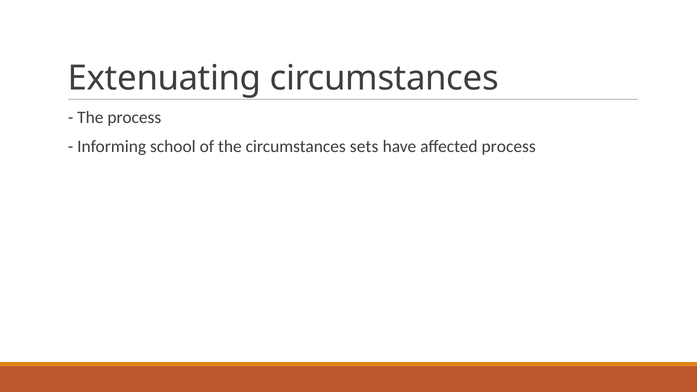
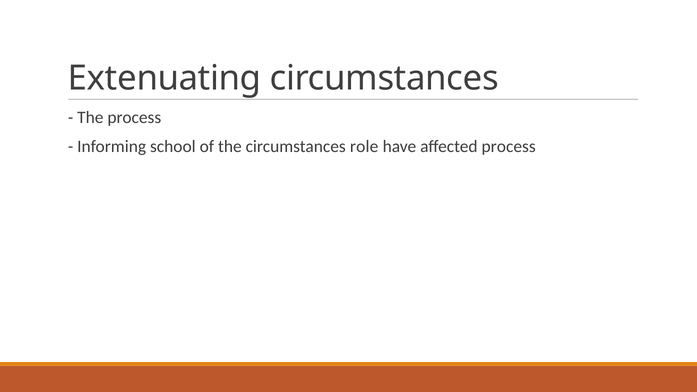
sets: sets -> role
